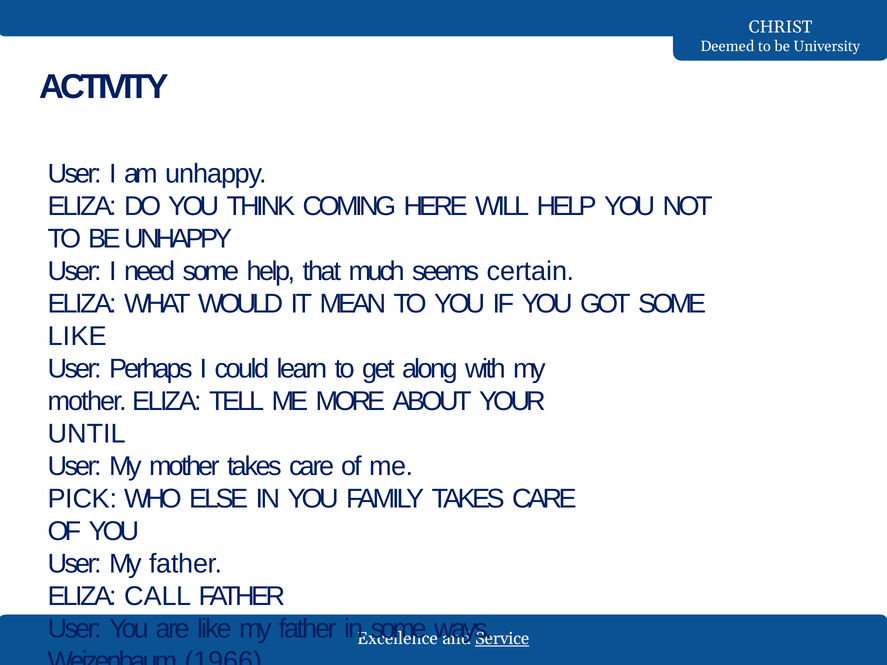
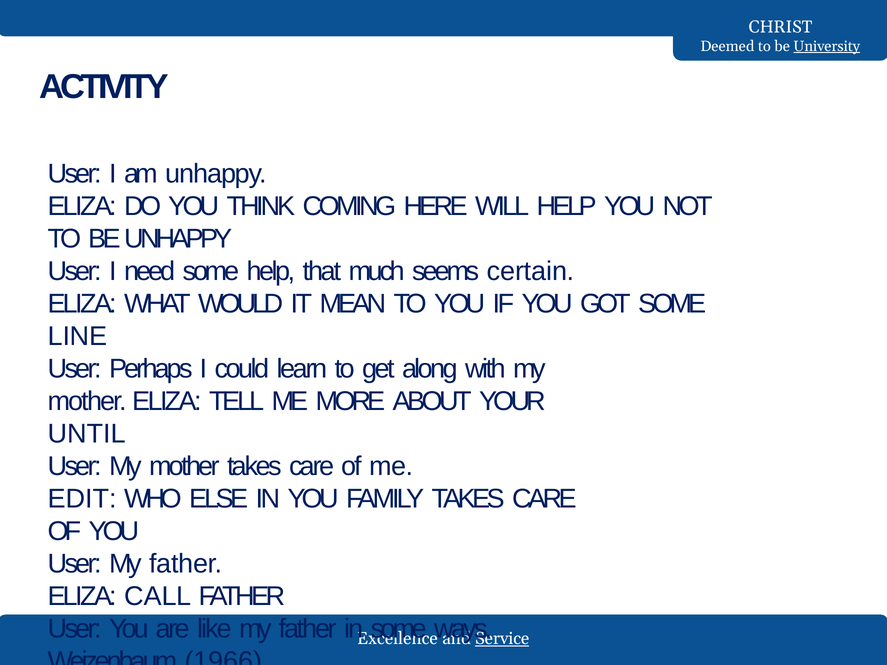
University underline: none -> present
LIKE at (77, 337): LIKE -> LINE
PICK: PICK -> EDIT
